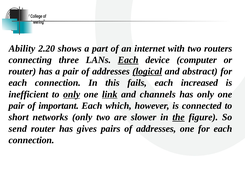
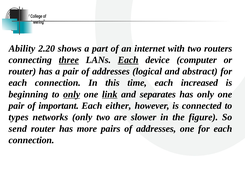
three underline: none -> present
logical underline: present -> none
fails: fails -> time
inefficient: inefficient -> beginning
channels: channels -> separates
which: which -> either
short: short -> types
the underline: present -> none
gives: gives -> more
